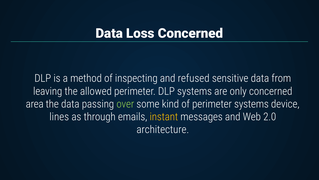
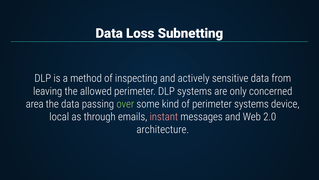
Loss Concerned: Concerned -> Subnetting
refused: refused -> actively
lines: lines -> local
instant colour: yellow -> pink
